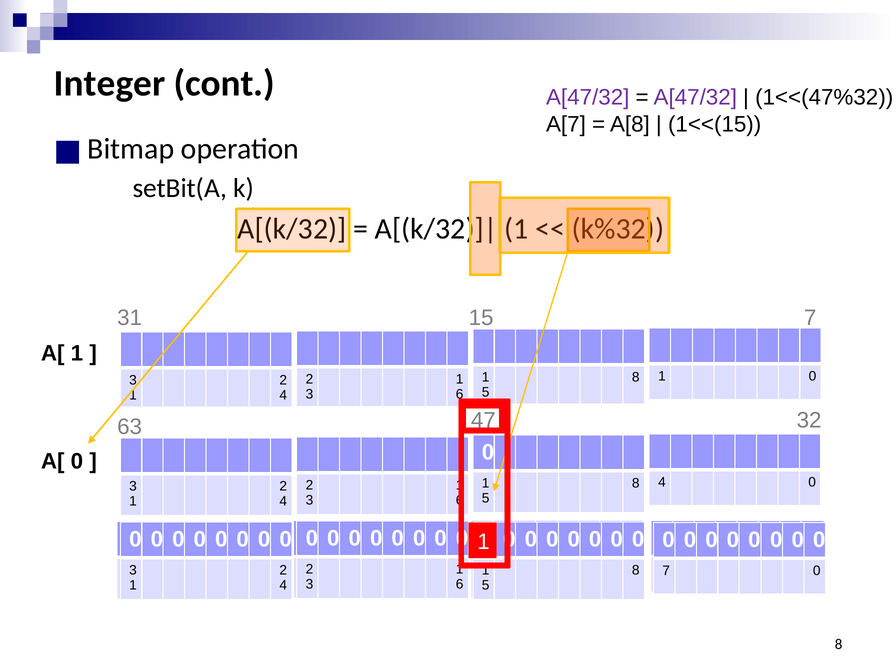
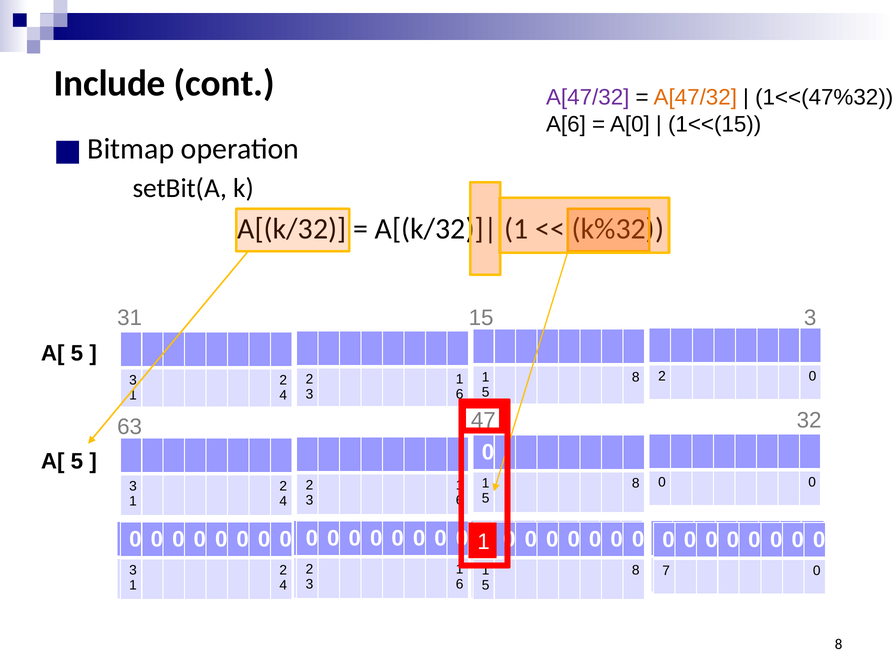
Integer: Integer -> Include
A[47/32 at (695, 97) colour: purple -> orange
A[7: A[7 -> A[6
A[8: A[8 -> A[0
15 7: 7 -> 3
1 at (77, 353): 1 -> 5
8 1: 1 -> 2
0 at (77, 461): 0 -> 5
4 at (662, 482): 4 -> 0
